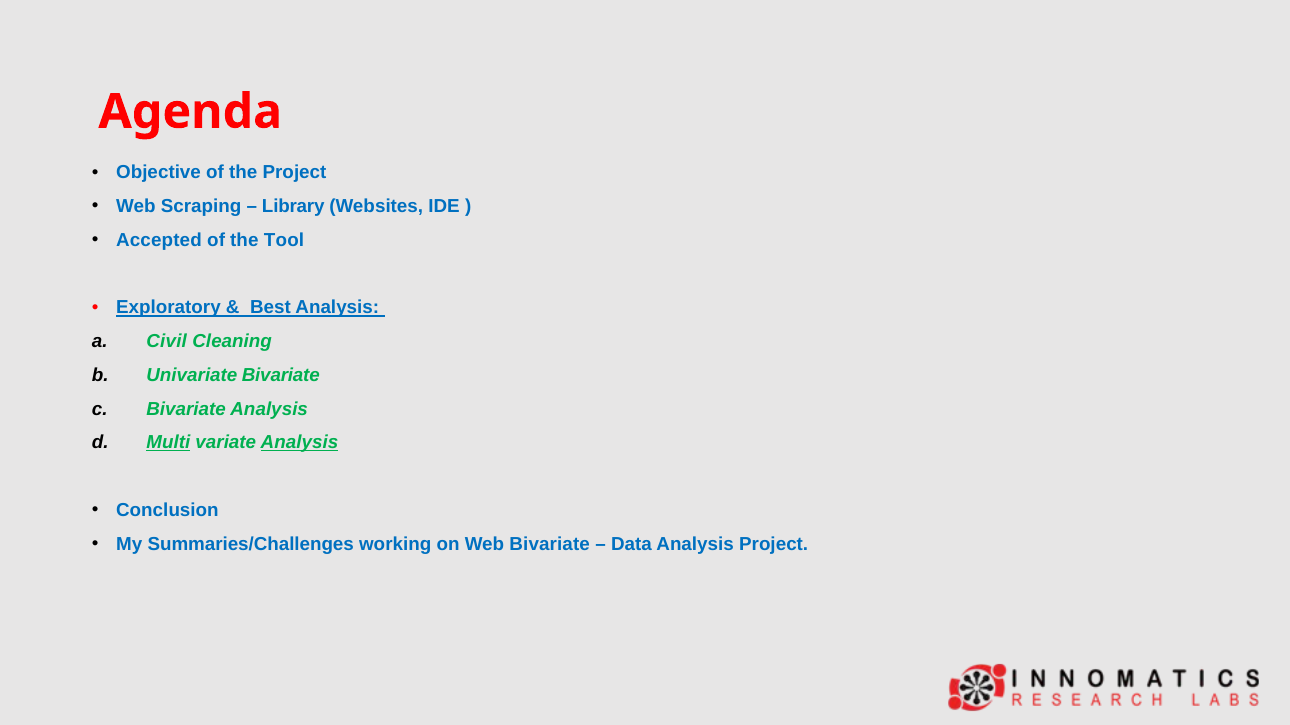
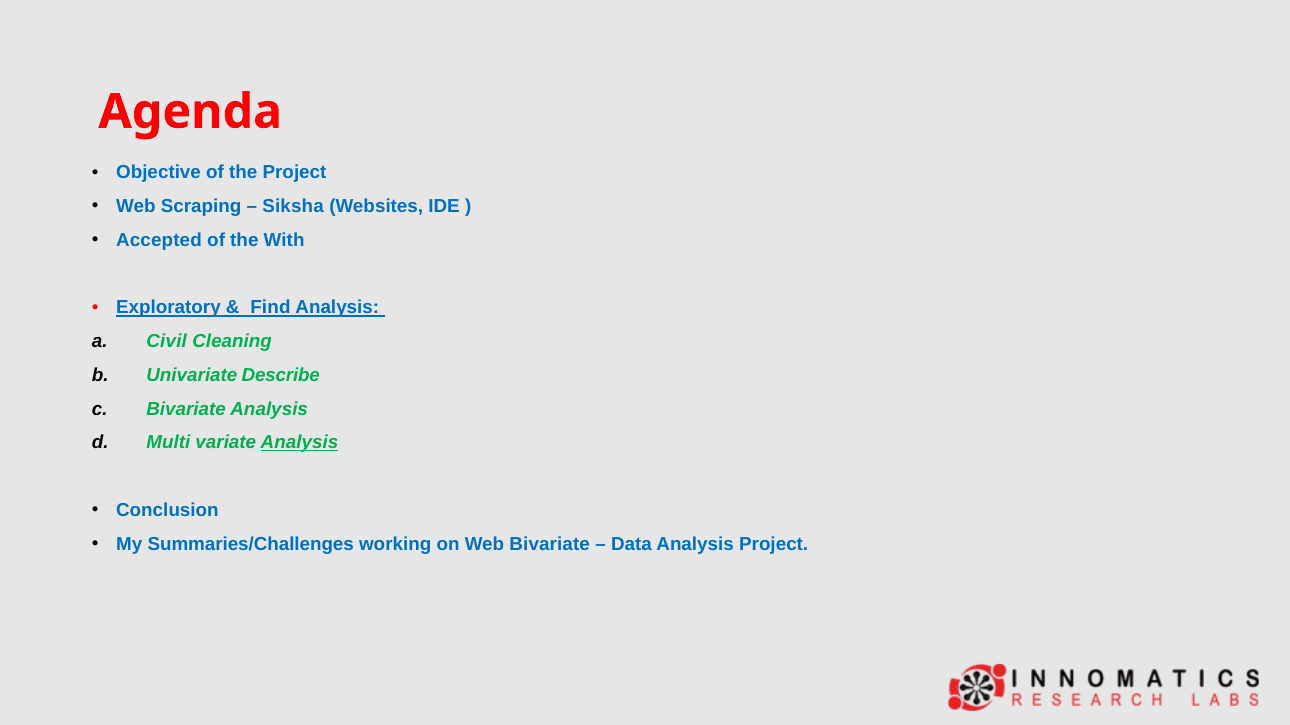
Library: Library -> Siksha
Tool: Tool -> With
Best: Best -> Find
Univariate Bivariate: Bivariate -> Describe
Multi underline: present -> none
